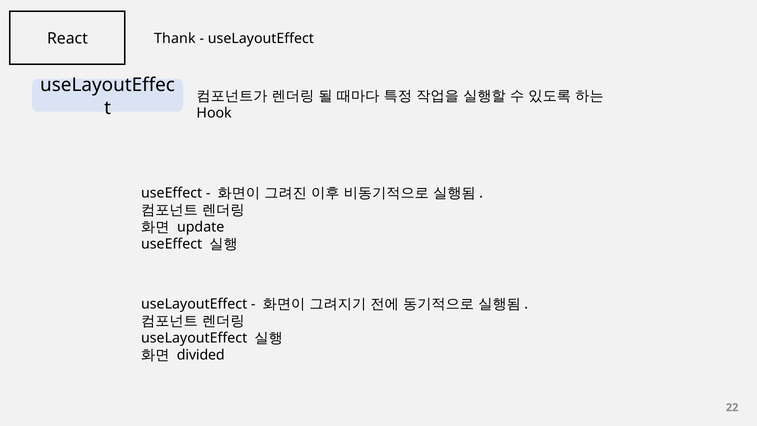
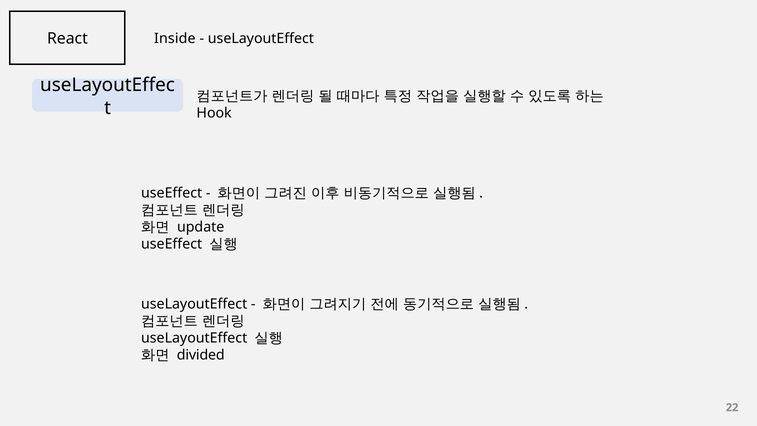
Thank: Thank -> Inside
